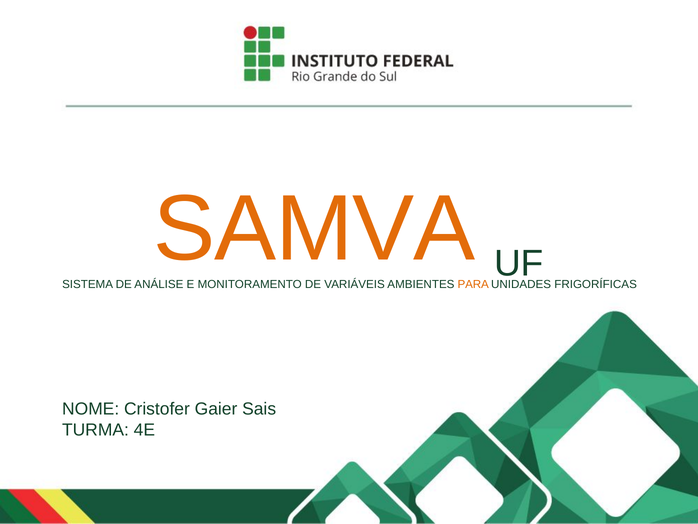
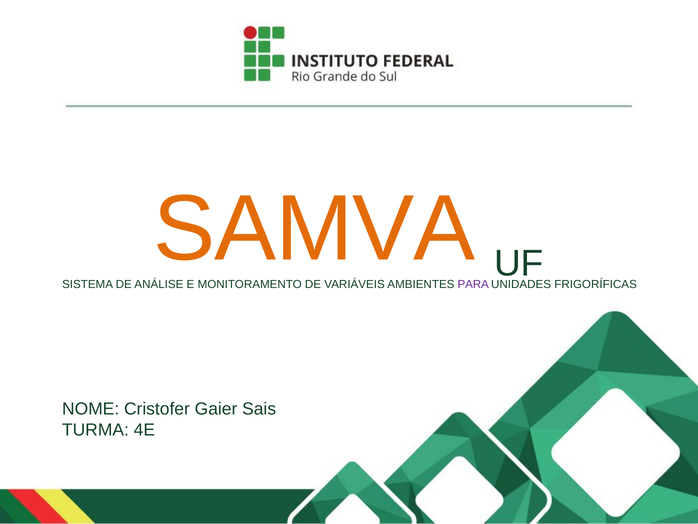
PARA colour: orange -> purple
